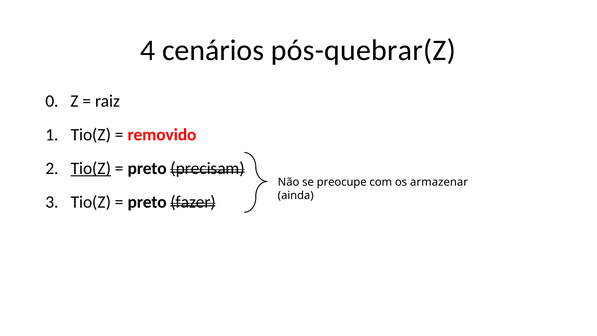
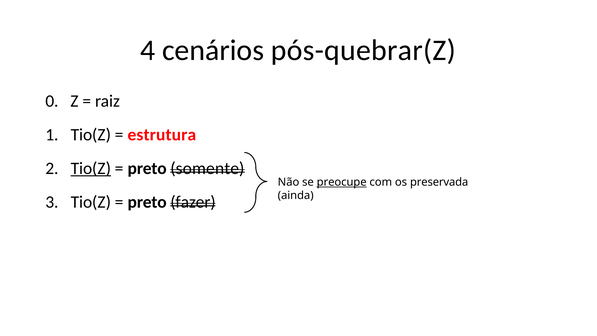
removido: removido -> estrutura
precisam: precisam -> somente
preocupe underline: none -> present
armazenar: armazenar -> preservada
